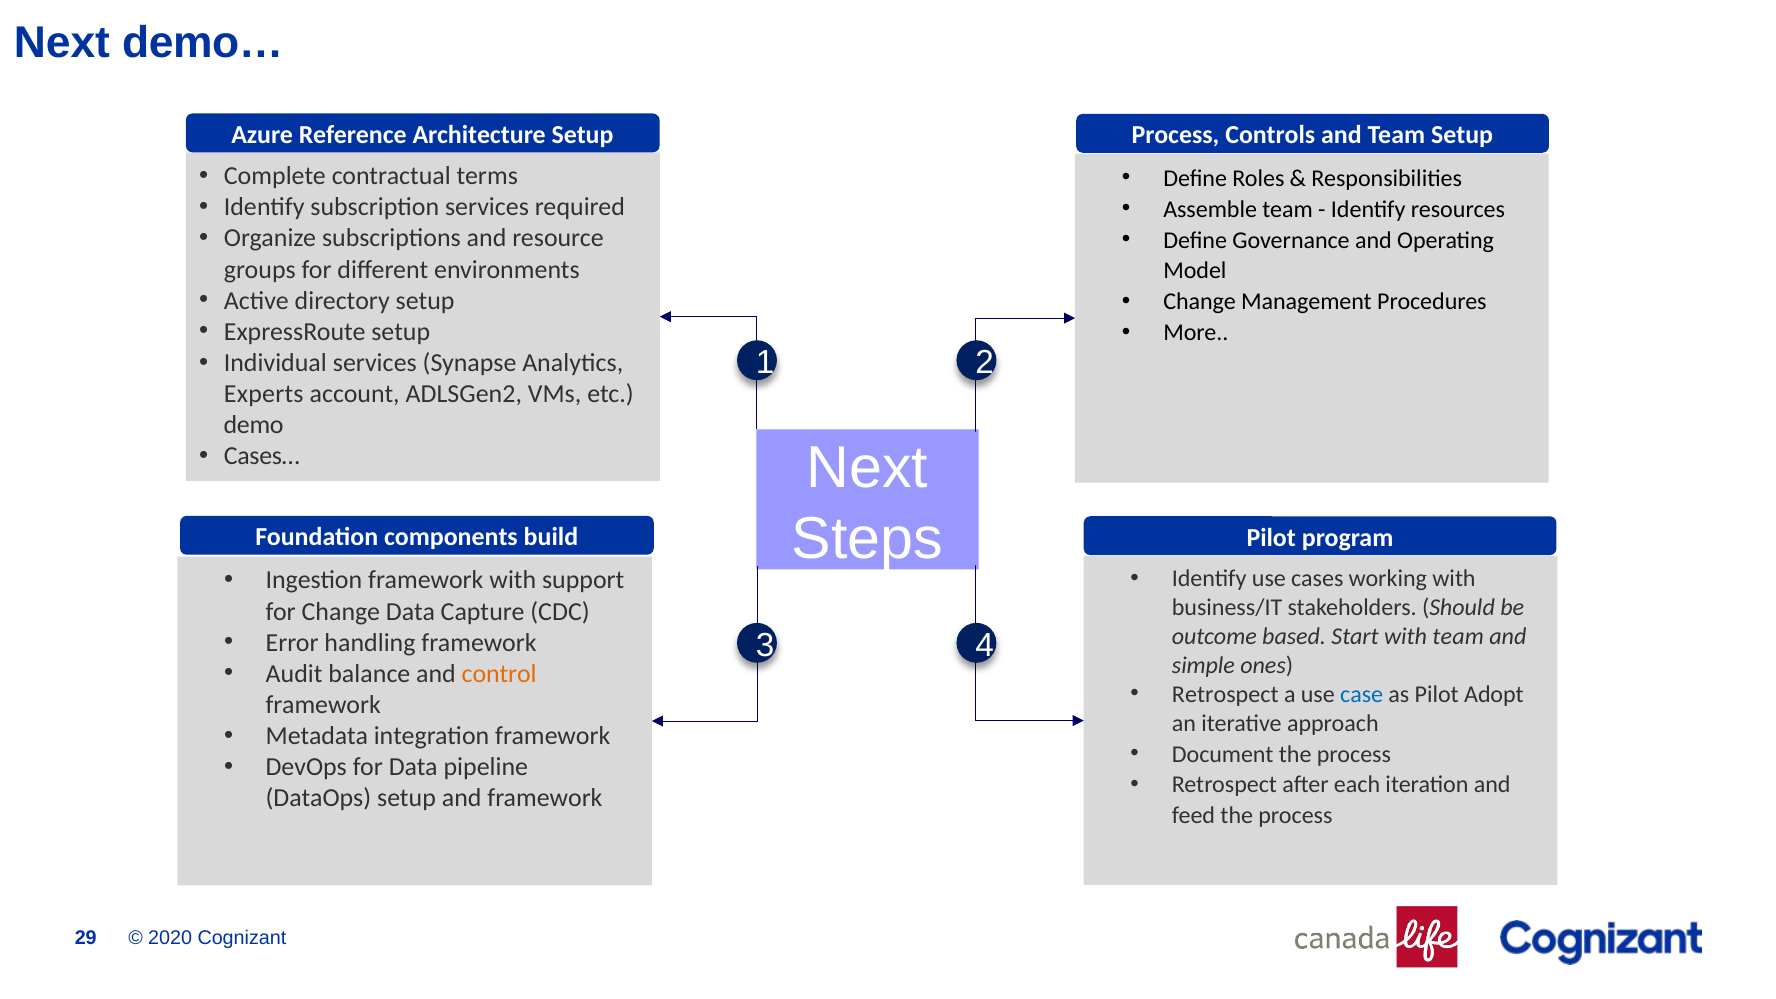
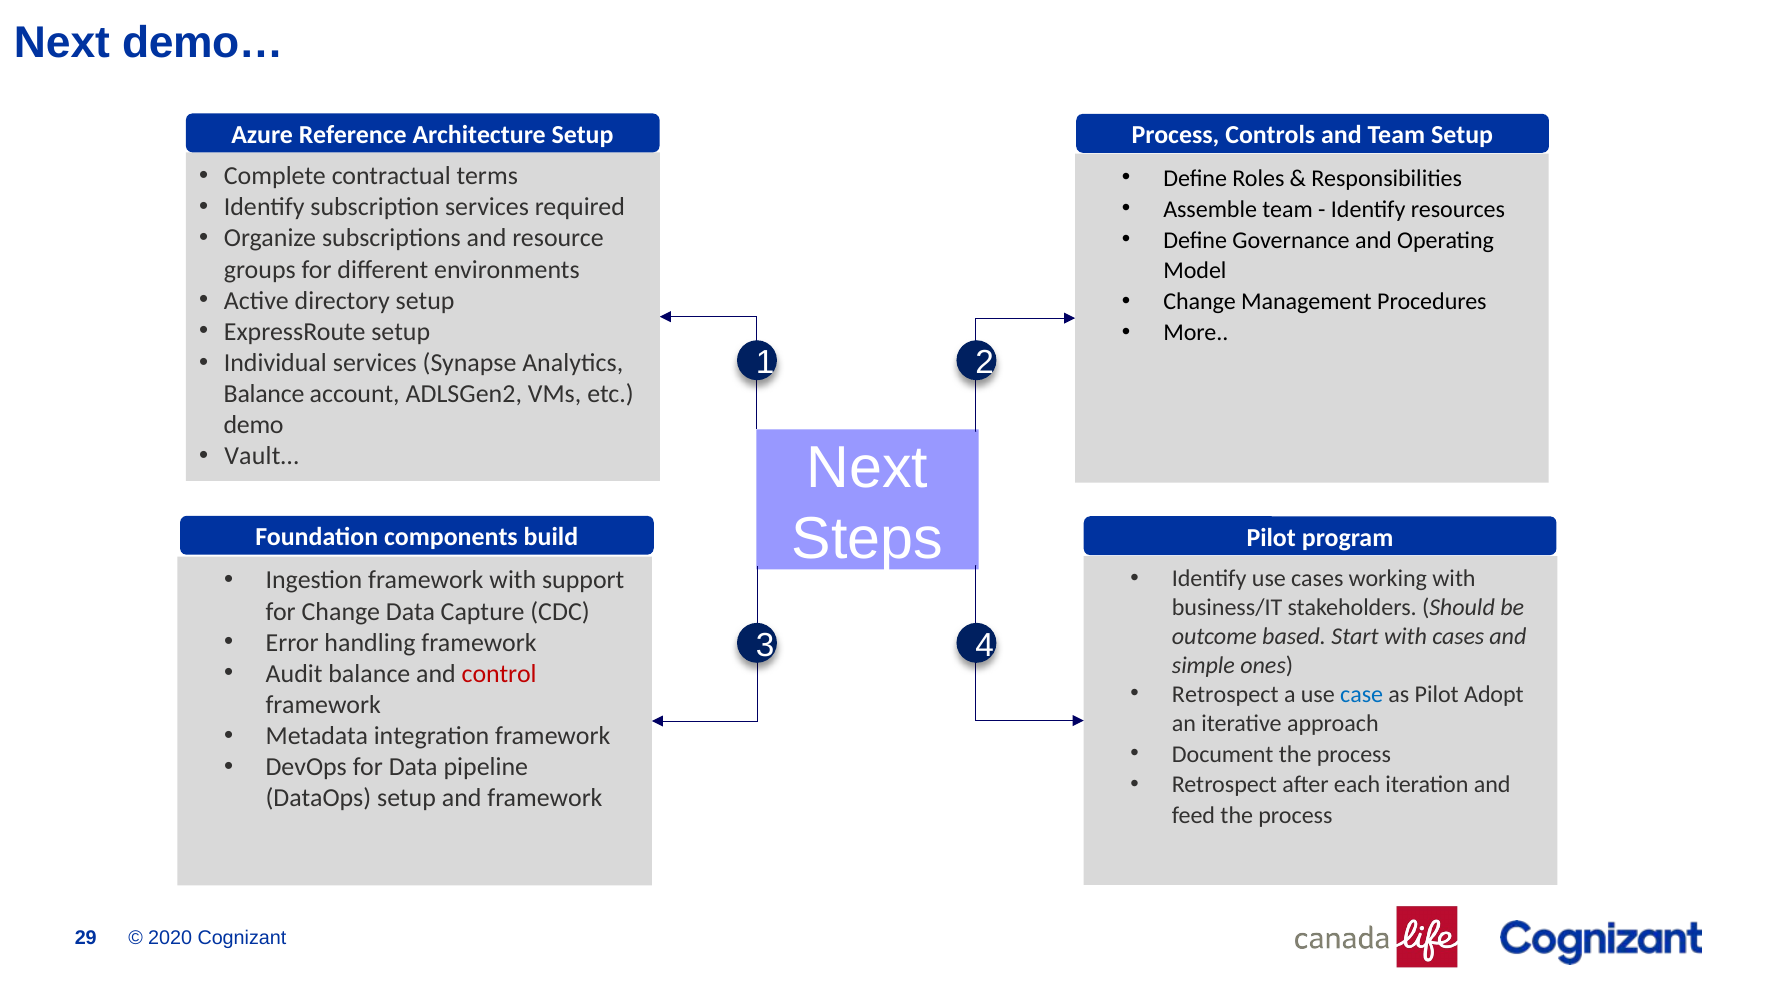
Experts at (264, 394): Experts -> Balance
Cases…: Cases… -> Vault…
with team: team -> cases
control colour: orange -> red
